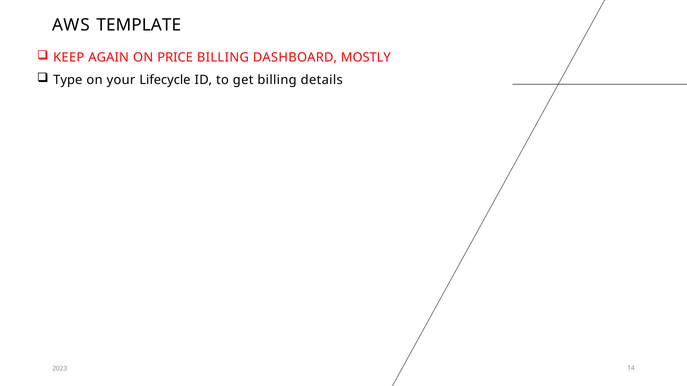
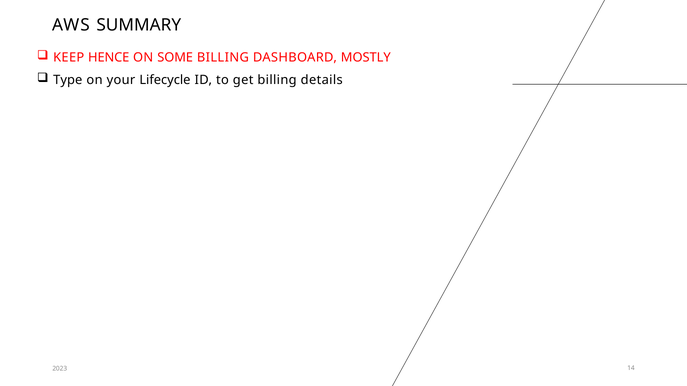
TEMPLATE: TEMPLATE -> SUMMARY
AGAIN: AGAIN -> HENCE
PRICE: PRICE -> SOME
